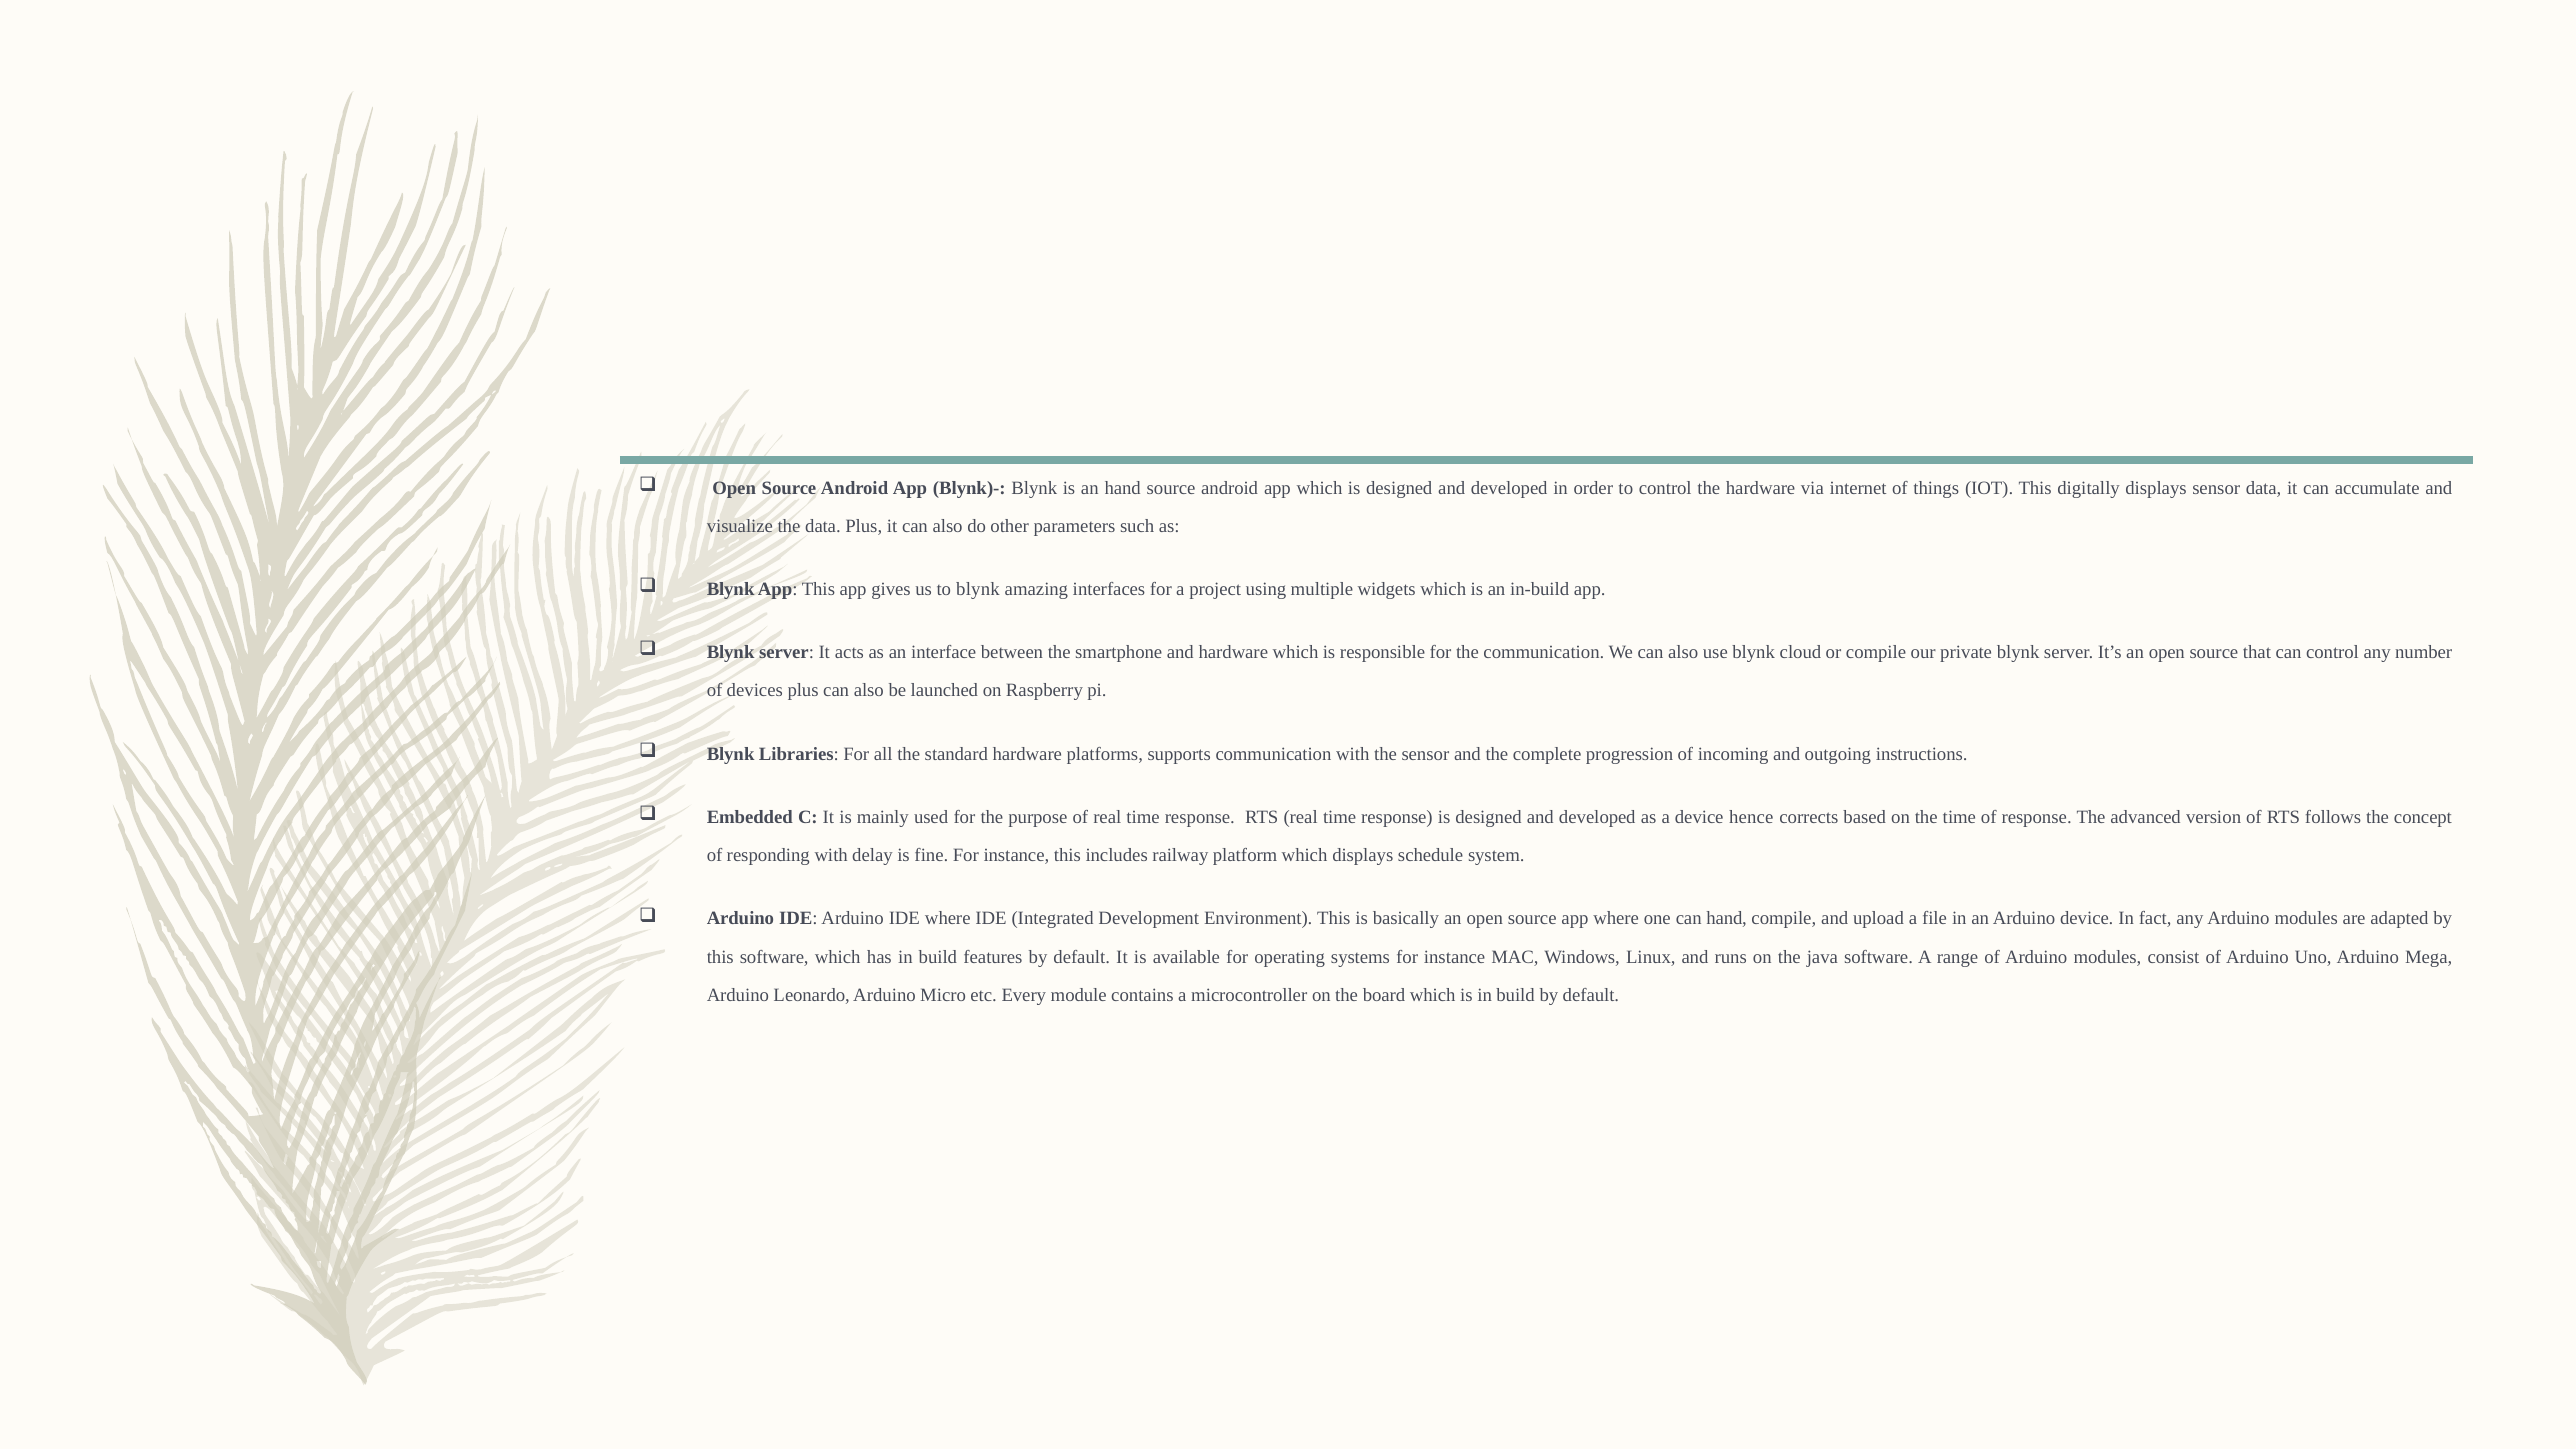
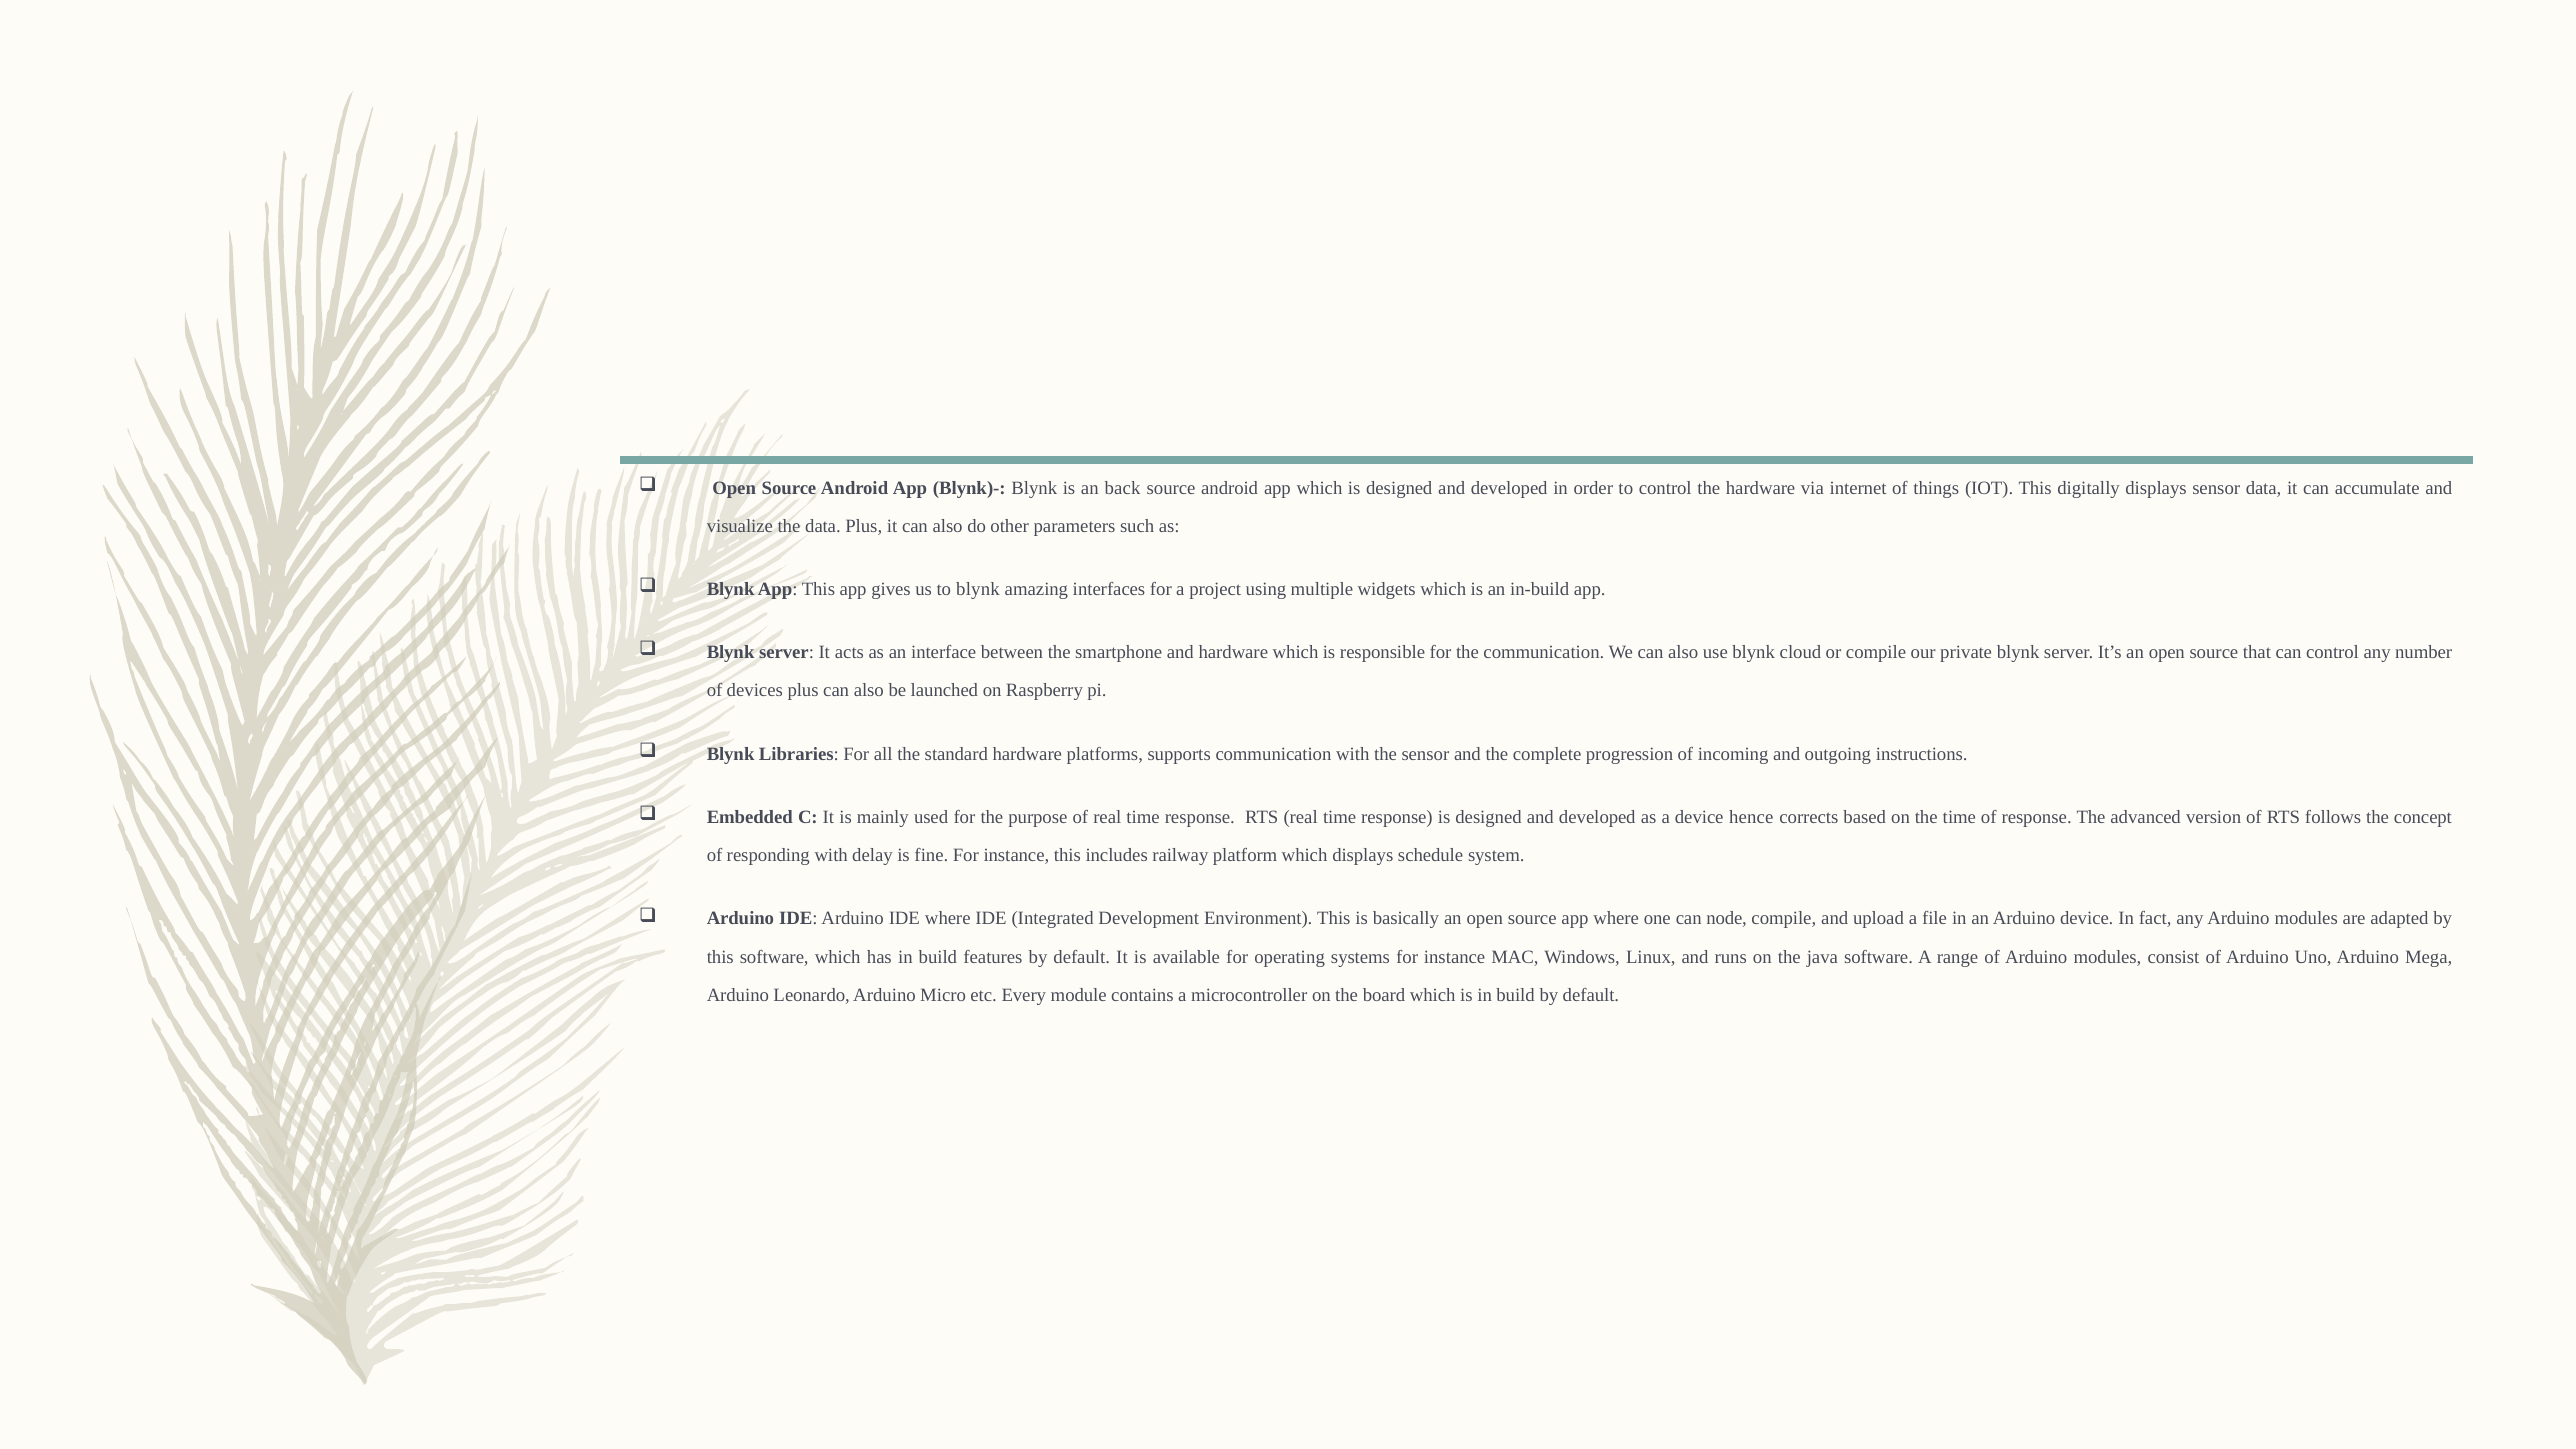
an hand: hand -> back
can hand: hand -> node
